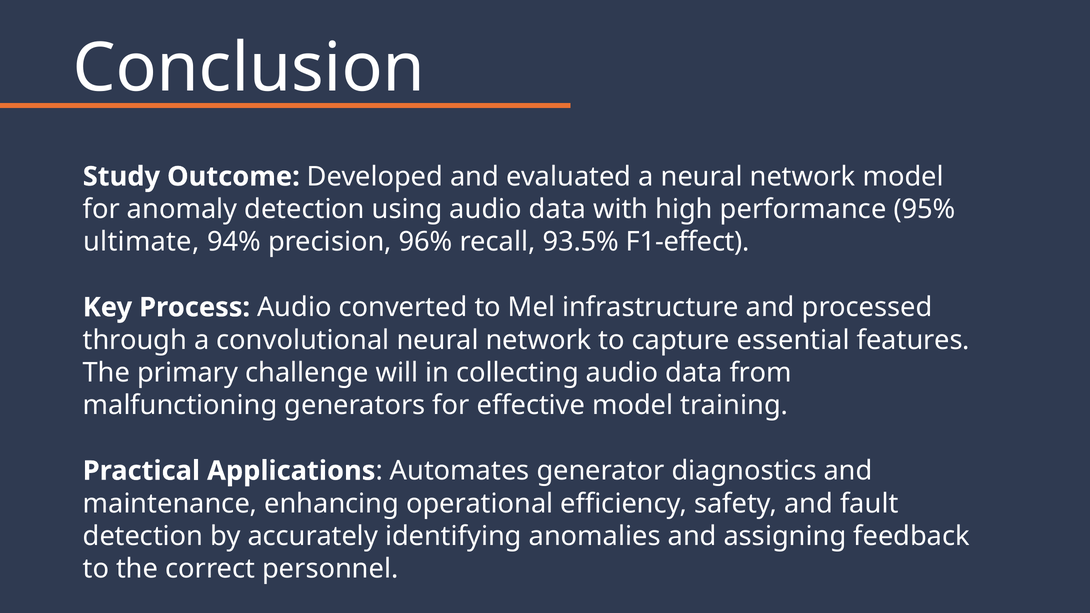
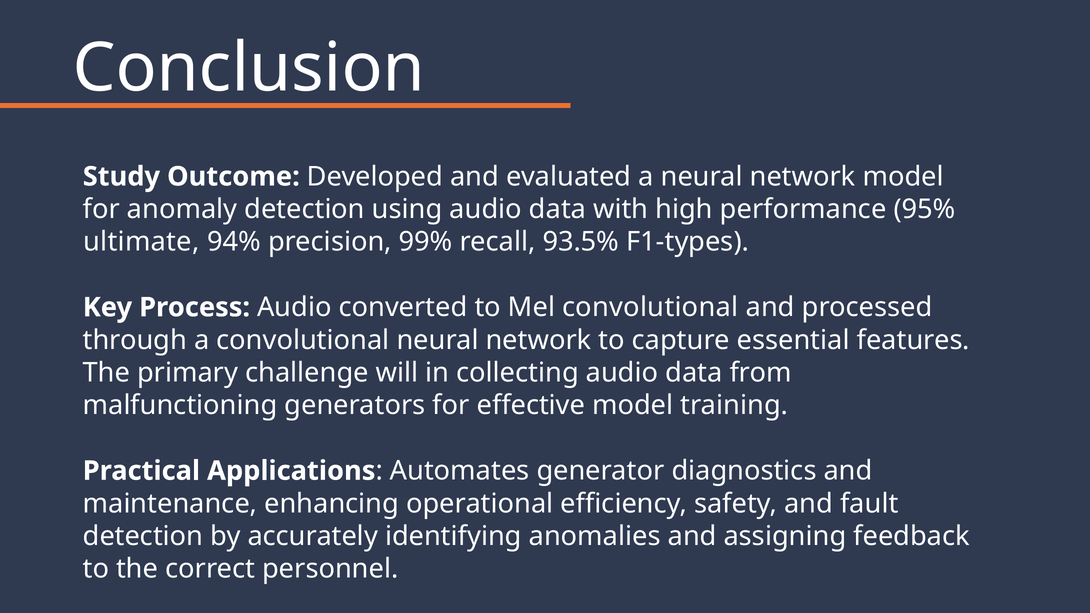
96%: 96% -> 99%
F1-effect: F1-effect -> F1-types
Mel infrastructure: infrastructure -> convolutional
